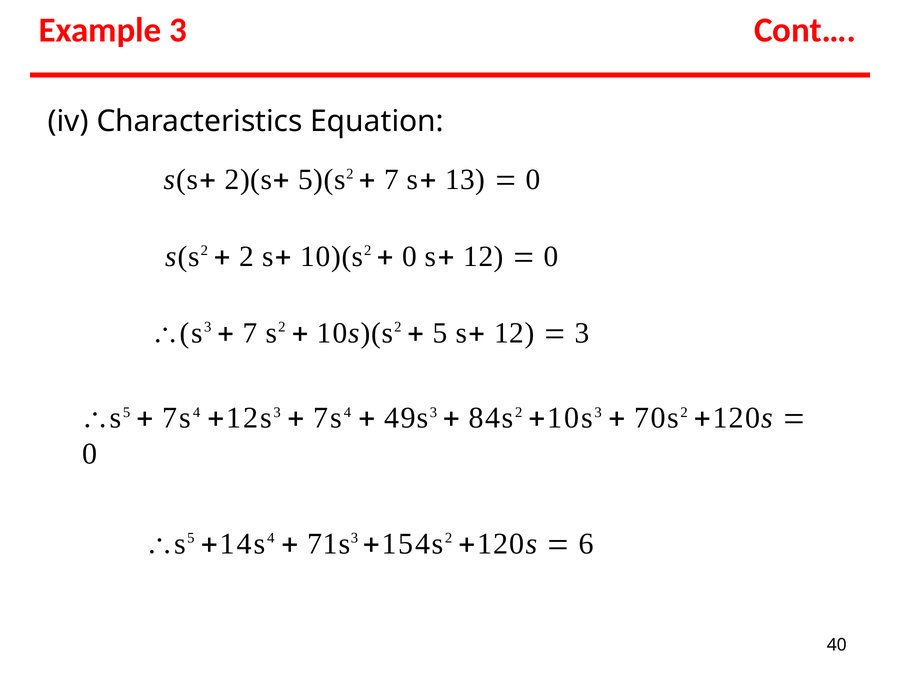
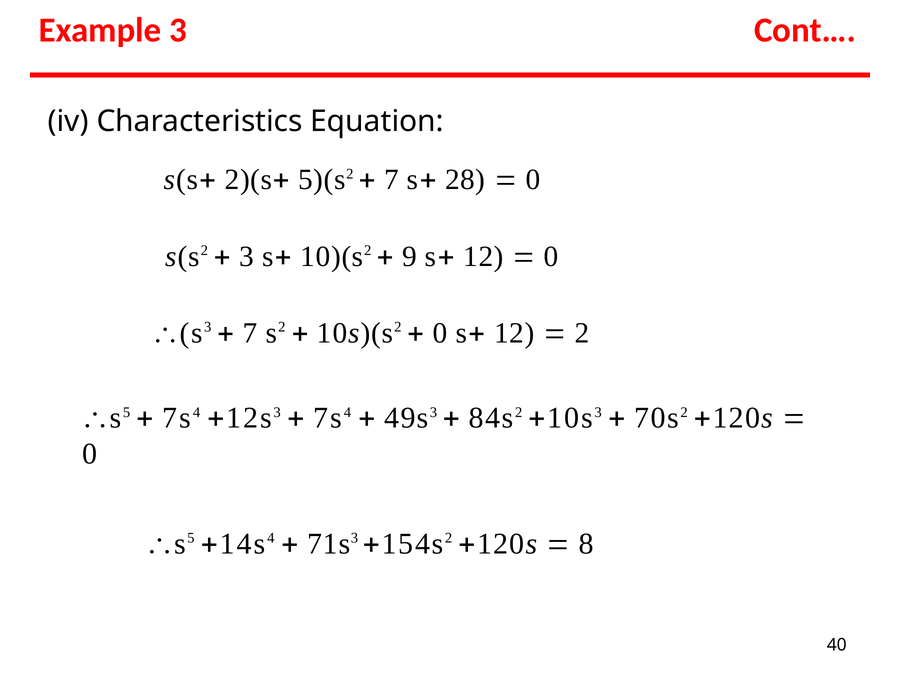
13: 13 -> 28
2 at (247, 256): 2 -> 3
0 at (409, 256): 0 -> 9
5 at (440, 333): 5 -> 0
3 at (582, 333): 3 -> 2
6: 6 -> 8
